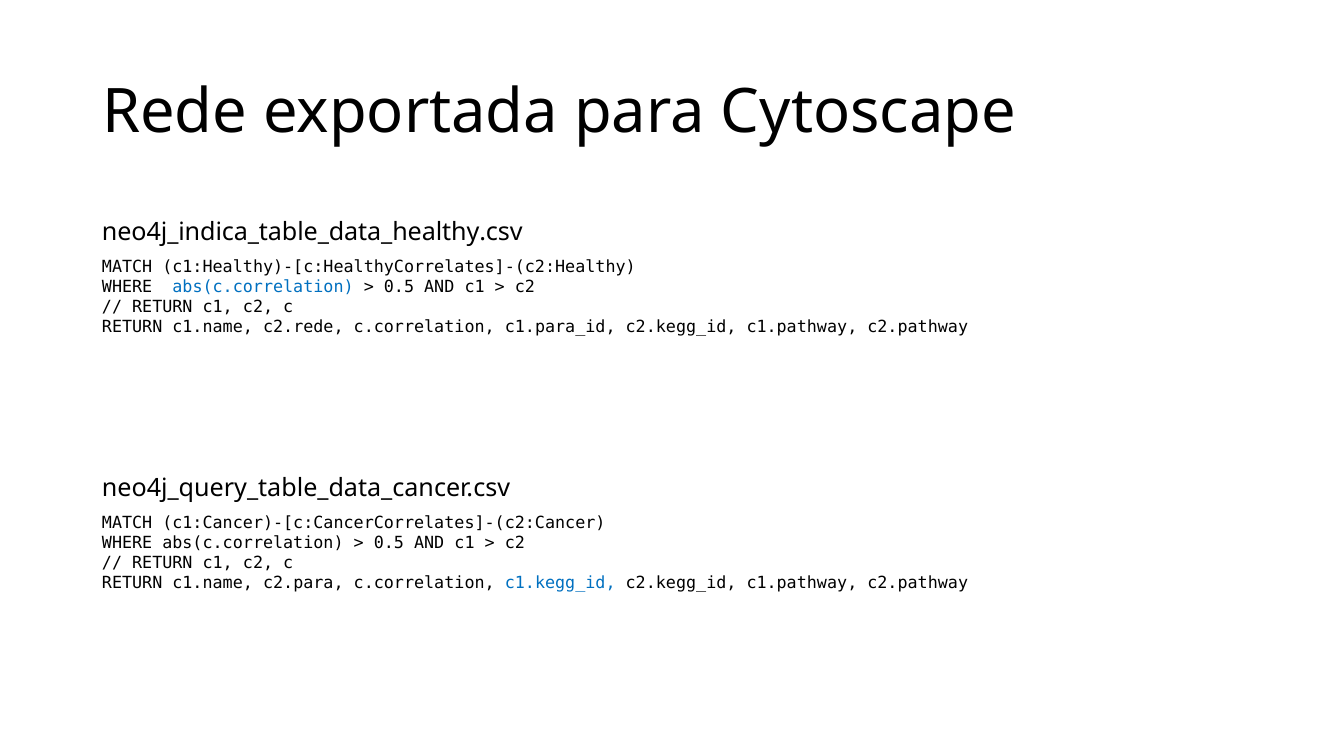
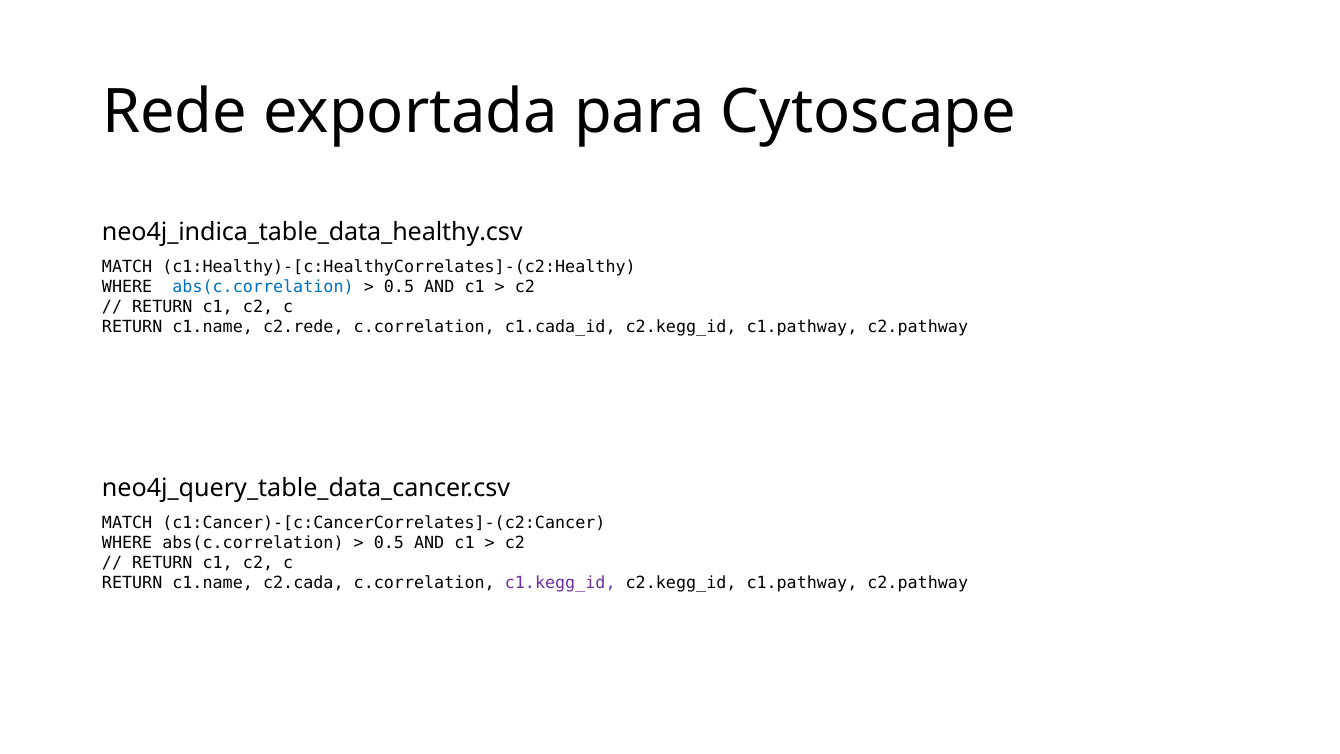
c1.para_id: c1.para_id -> c1.cada_id
c2.para: c2.para -> c2.cada
c1.kegg_id colour: blue -> purple
